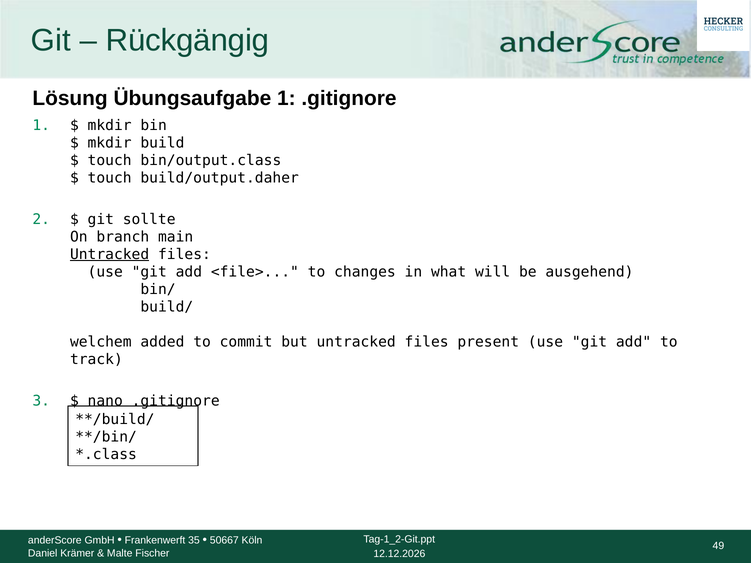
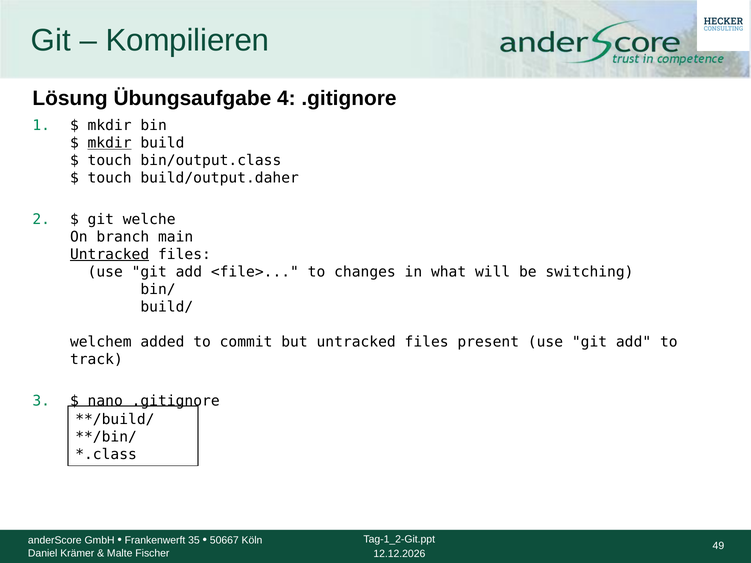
Rückgängig: Rückgängig -> Kompilieren
Übungsaufgabe 1: 1 -> 4
mkdir at (110, 143) underline: none -> present
sollte: sollte -> welche
ausgehend: ausgehend -> switching
